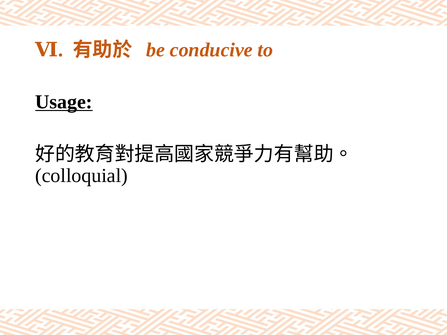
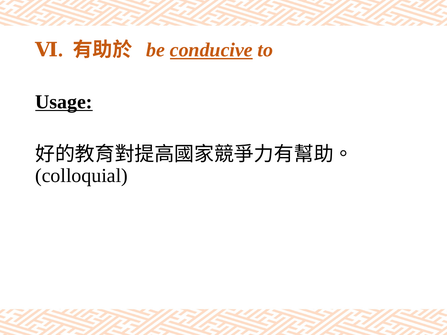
conducive underline: none -> present
